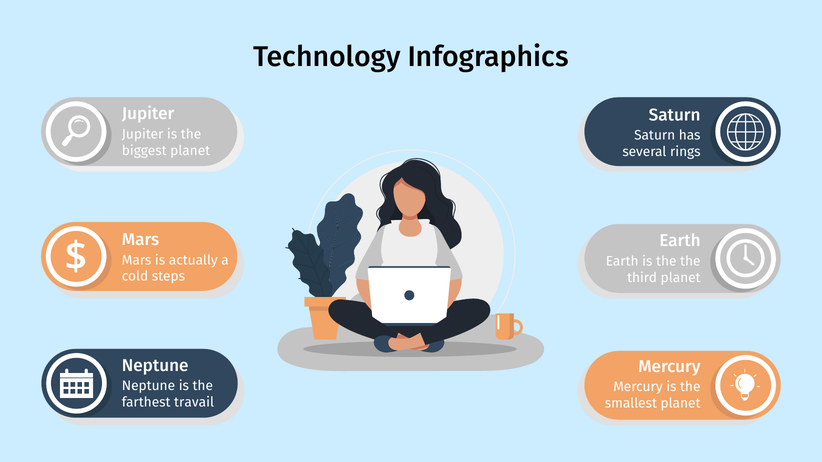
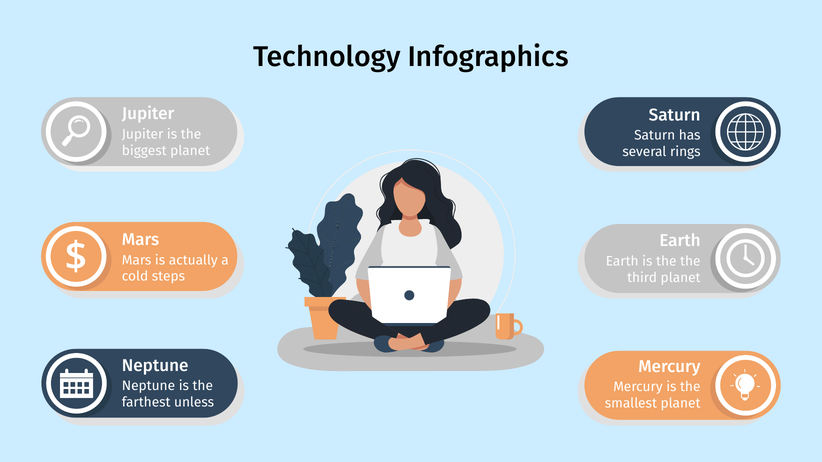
travail: travail -> unless
